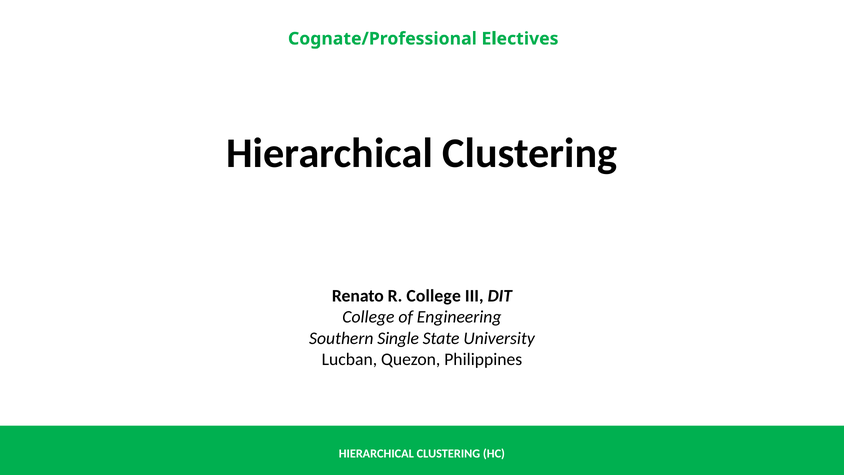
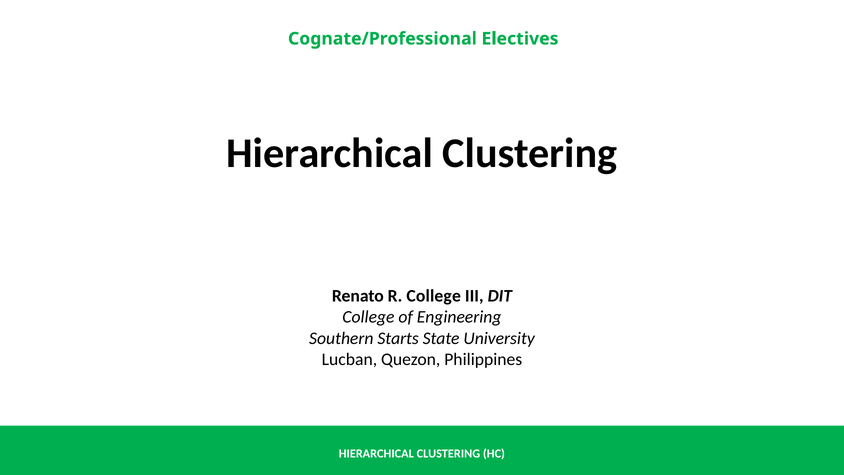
Single: Single -> Starts
